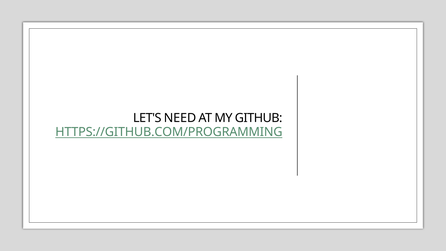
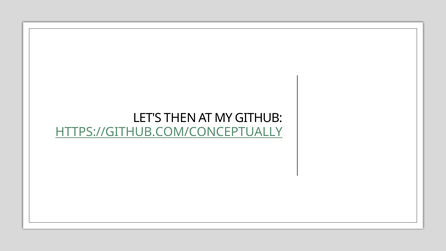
NEED: NEED -> THEN
HTTPS://GITHUB.COM/PROGRAMMING: HTTPS://GITHUB.COM/PROGRAMMING -> HTTPS://GITHUB.COM/CONCEPTUALLY
